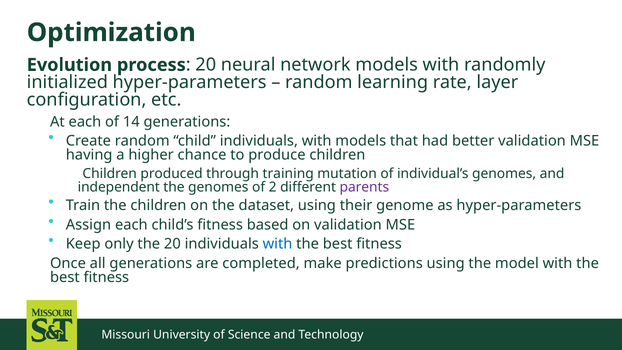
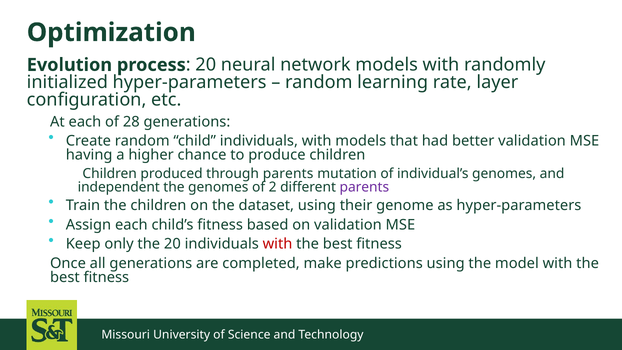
14: 14 -> 28
through training: training -> parents
with at (278, 244) colour: blue -> red
